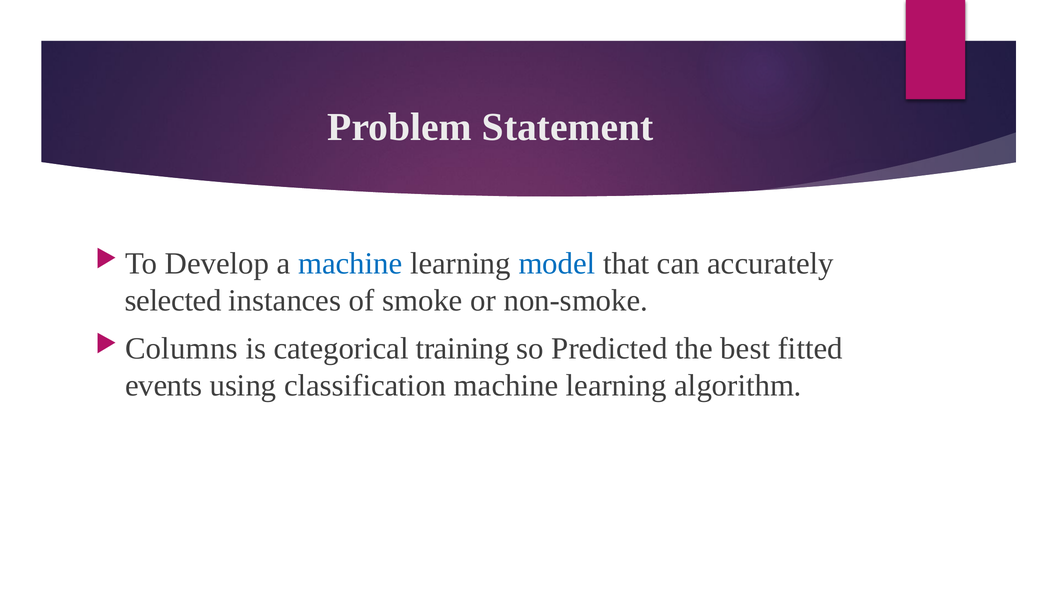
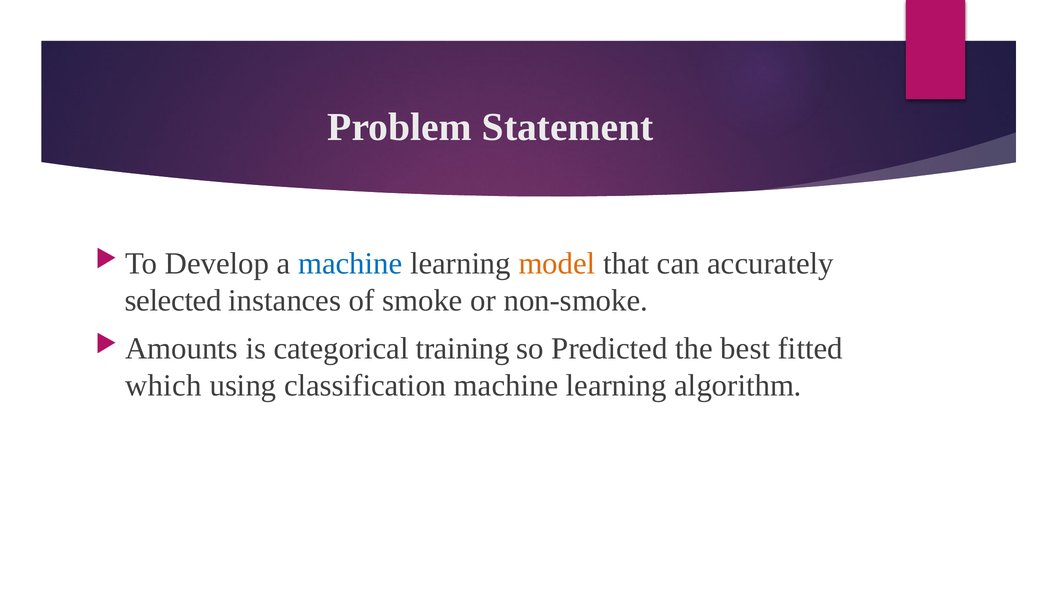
model colour: blue -> orange
Columns: Columns -> Amounts
events: events -> which
